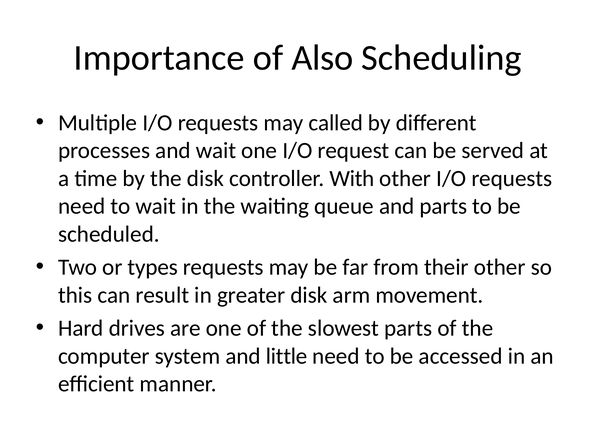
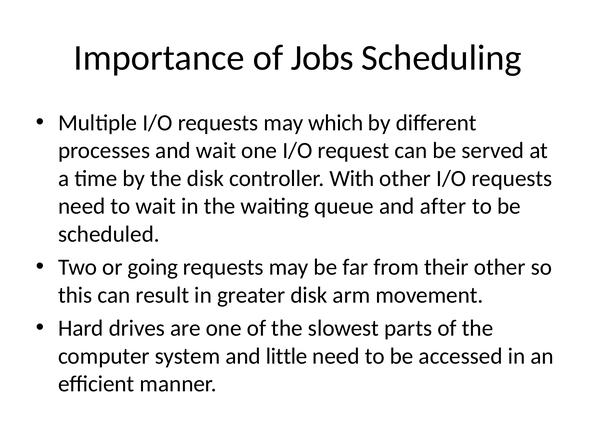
Also: Also -> Jobs
called: called -> which
and parts: parts -> after
types: types -> going
